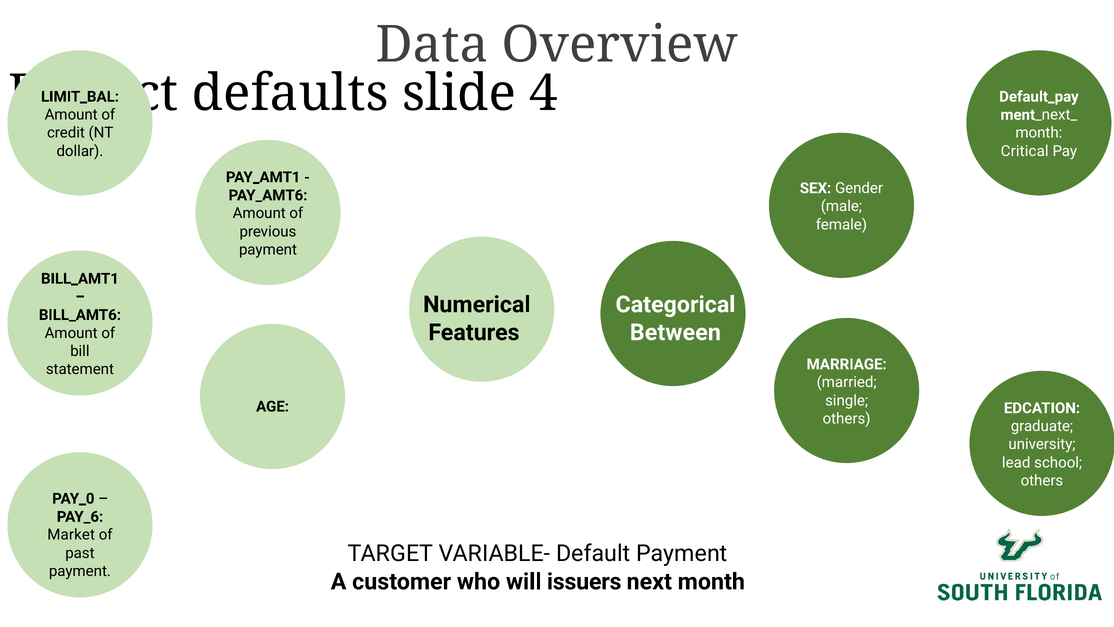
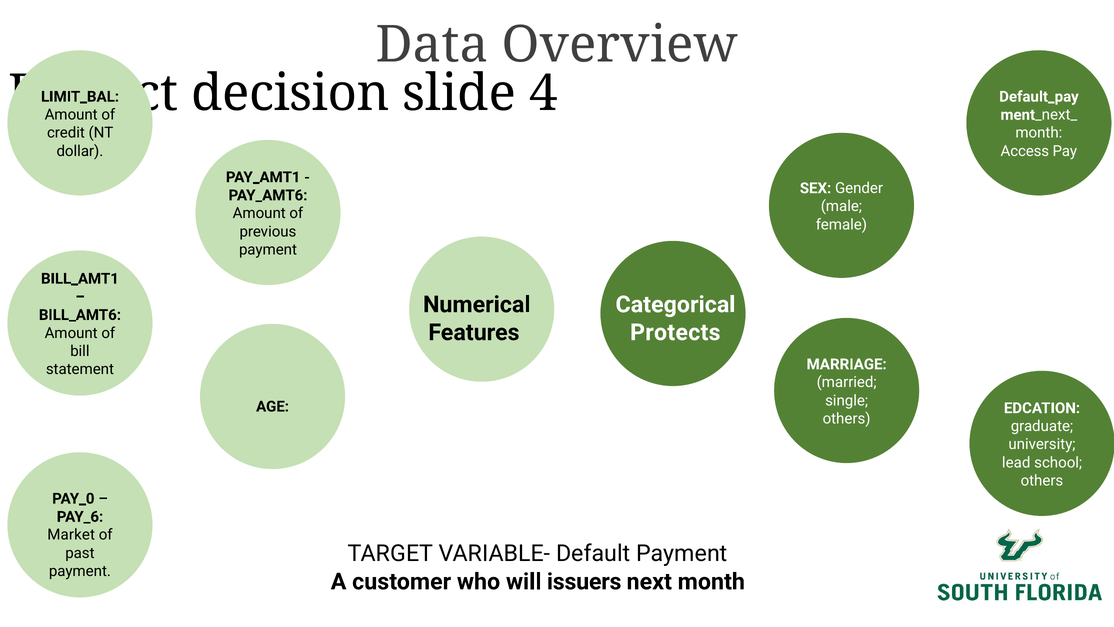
defaults: defaults -> decision
Critical: Critical -> Access
Between: Between -> Protects
